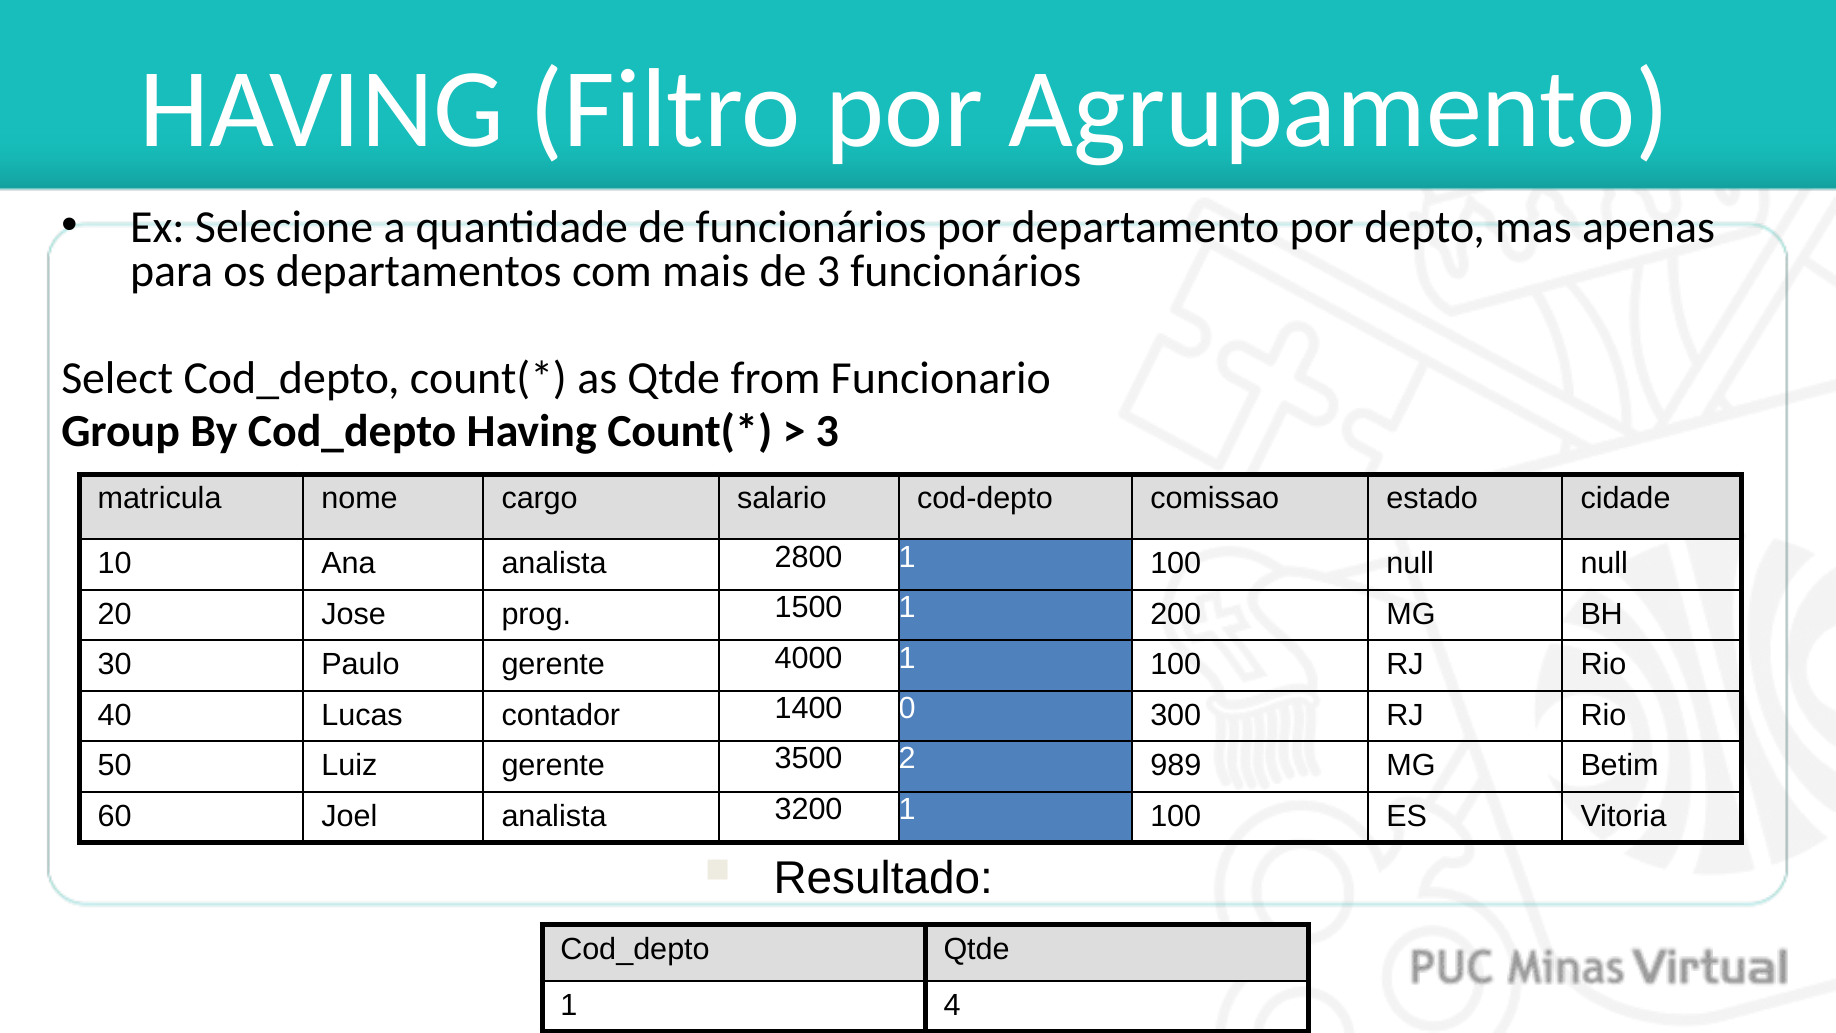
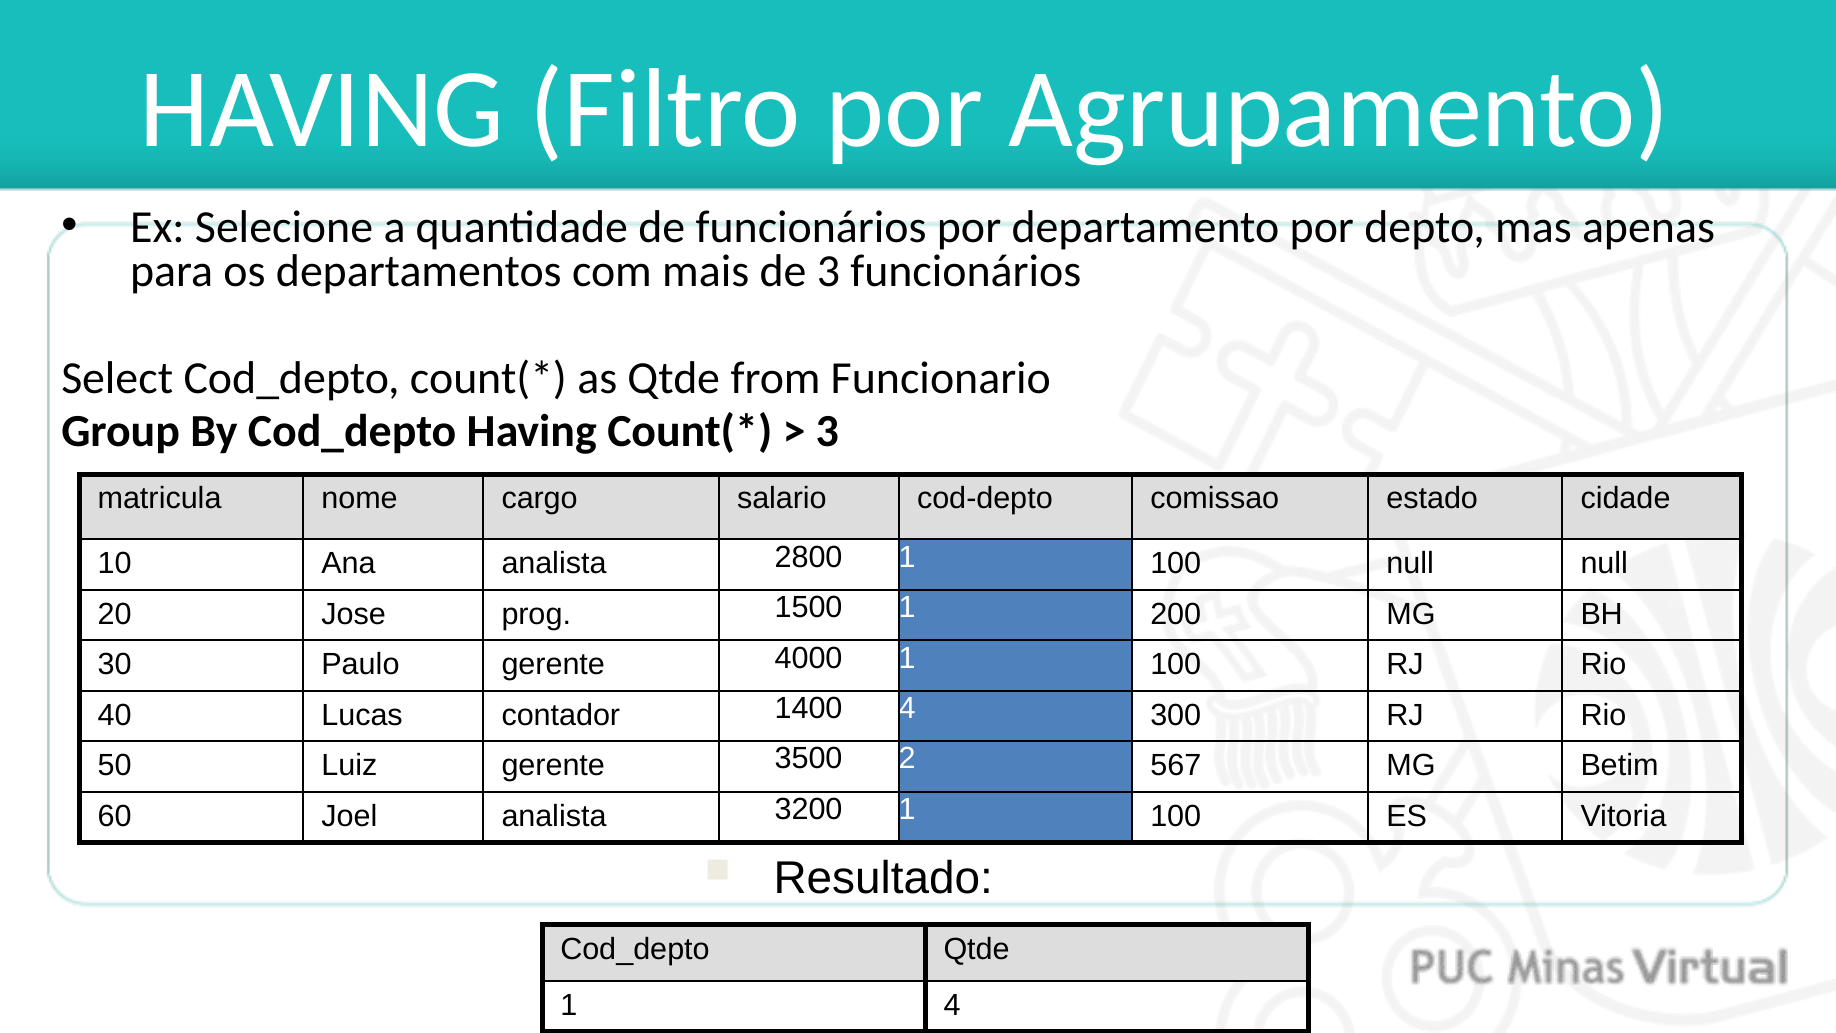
1400 0: 0 -> 4
989: 989 -> 567
